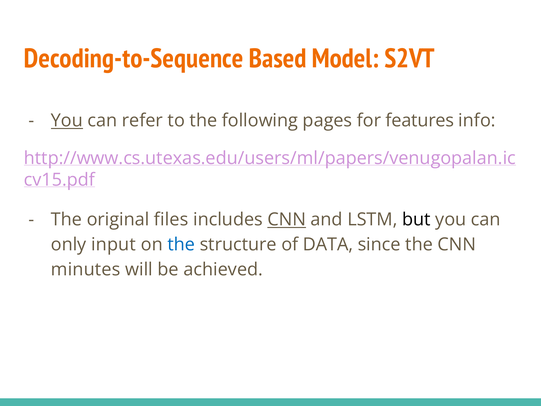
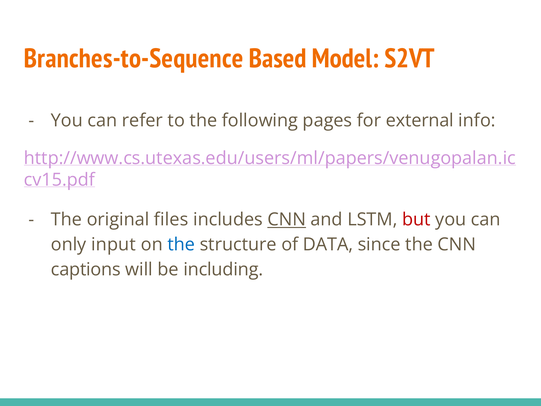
Decoding-to-Sequence: Decoding-to-Sequence -> Branches-to-Sequence
You at (67, 121) underline: present -> none
features: features -> external
but colour: black -> red
minutes: minutes -> captions
achieved: achieved -> including
